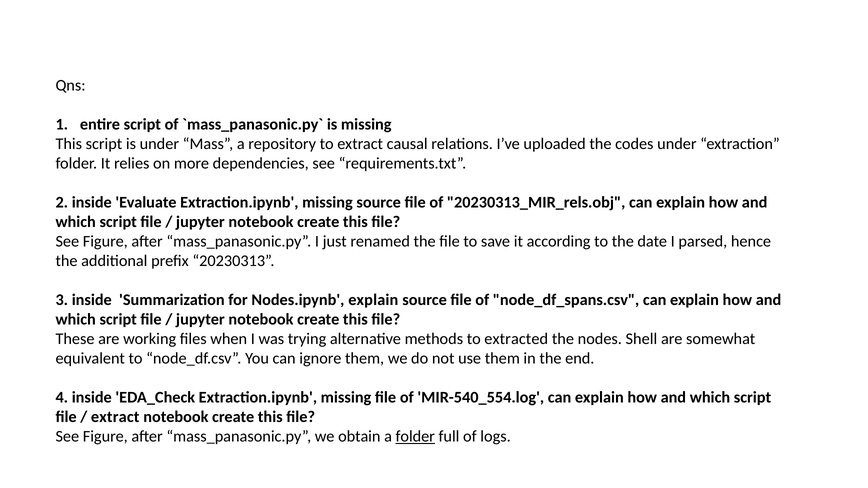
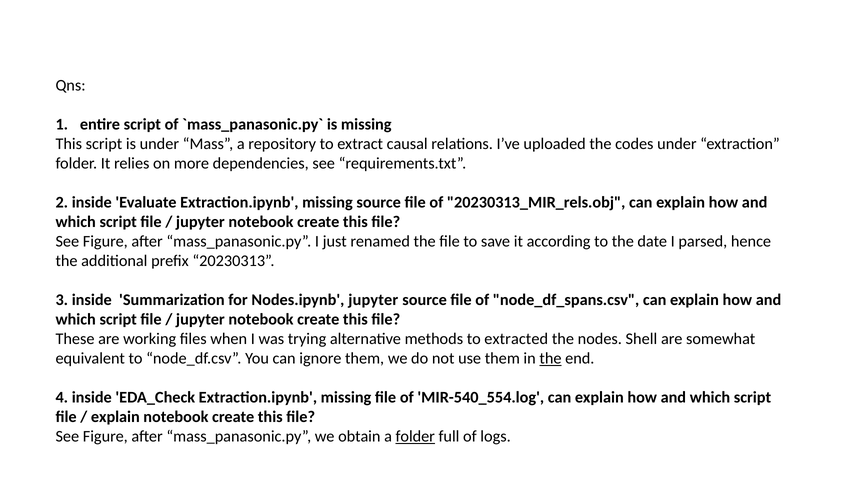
Nodes.ipynb explain: explain -> jupyter
the at (550, 359) underline: none -> present
extract at (115, 417): extract -> explain
